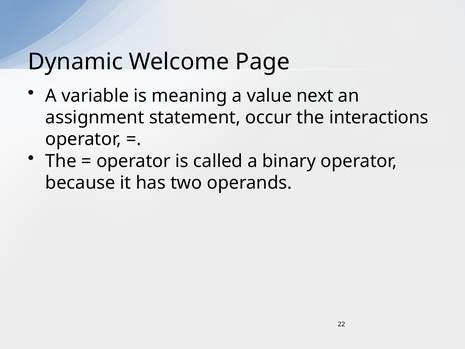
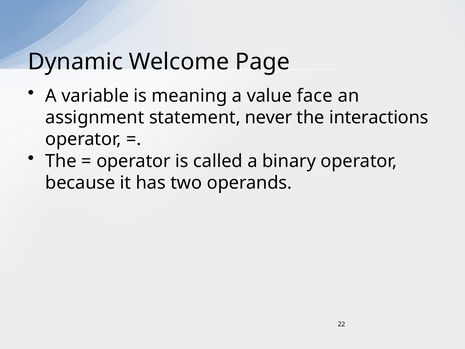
next: next -> face
occur: occur -> never
